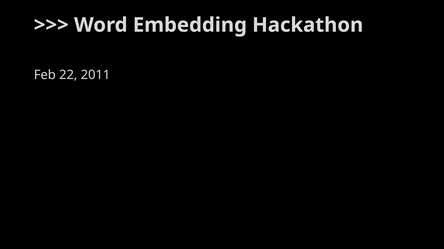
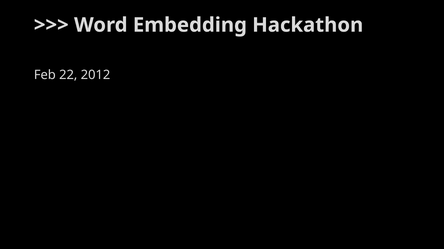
2011: 2011 -> 2012
